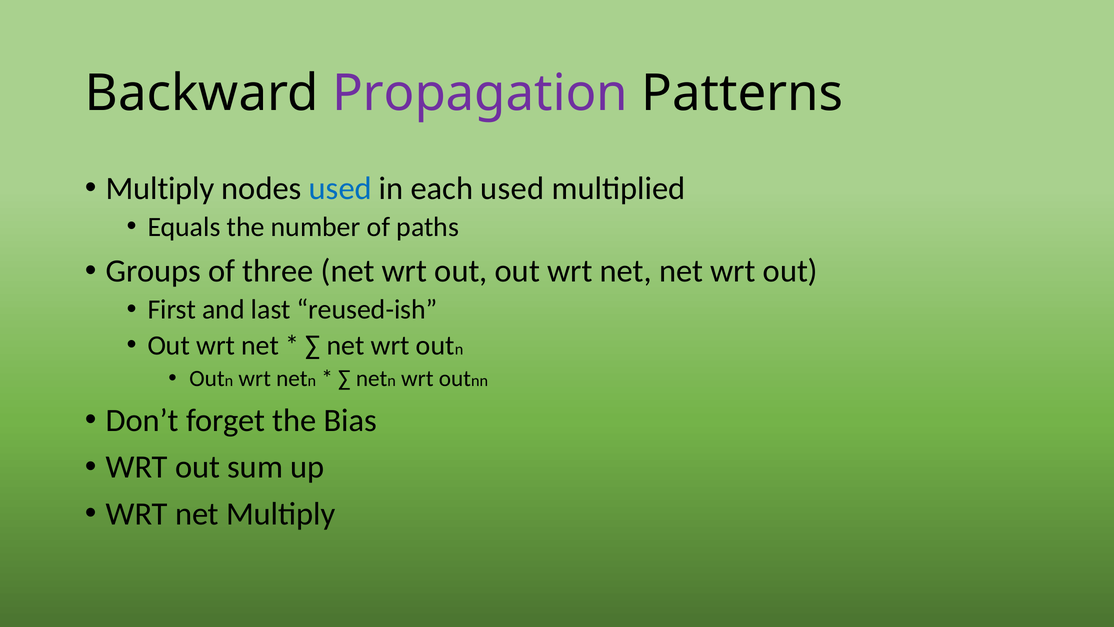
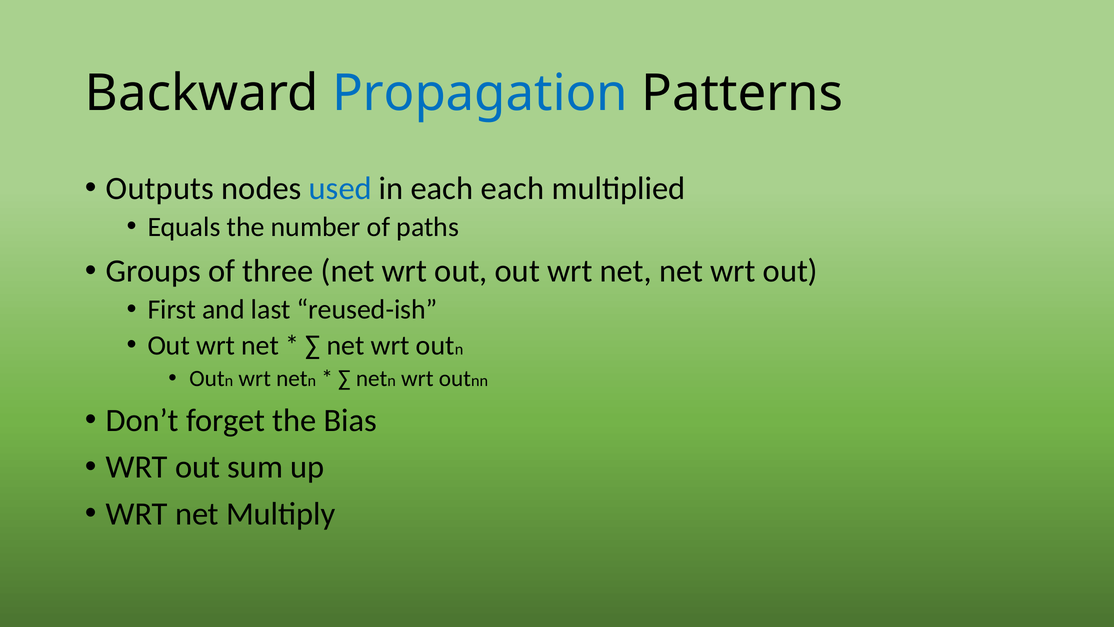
Propagation colour: purple -> blue
Multiply at (160, 188): Multiply -> Outputs
each used: used -> each
